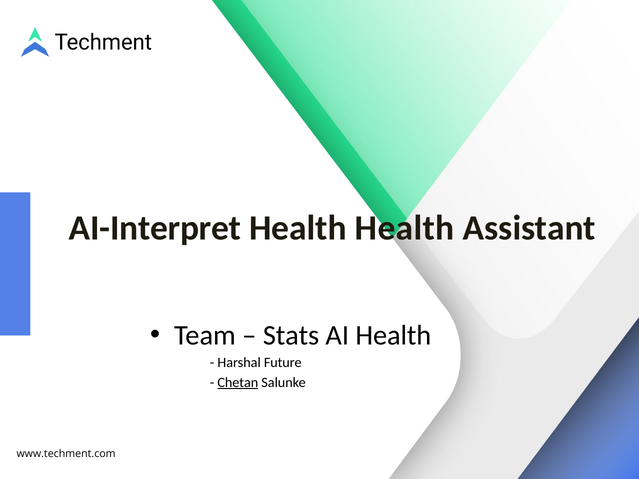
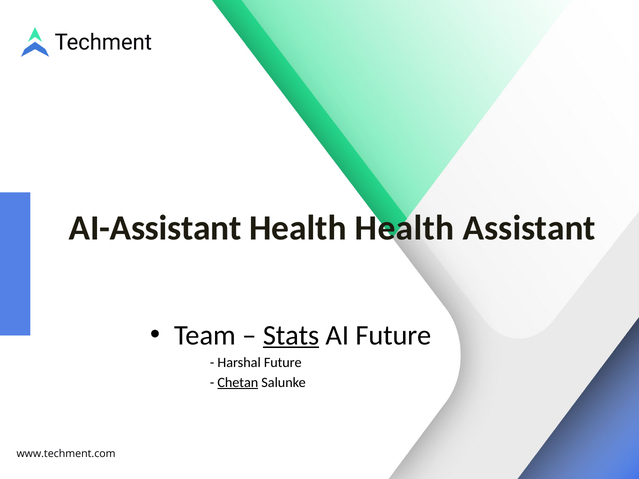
AI-Interpret: AI-Interpret -> AI-Assistant
Stats underline: none -> present
AI Health: Health -> Future
